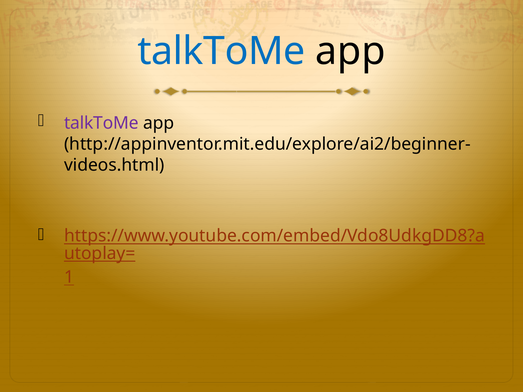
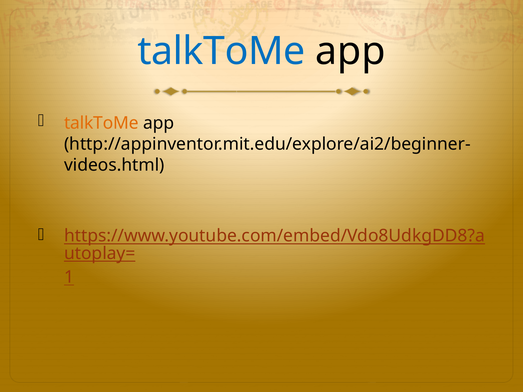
talkToMe at (101, 123) colour: purple -> orange
